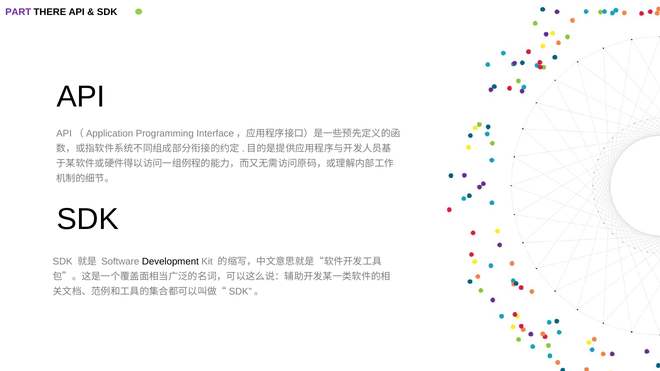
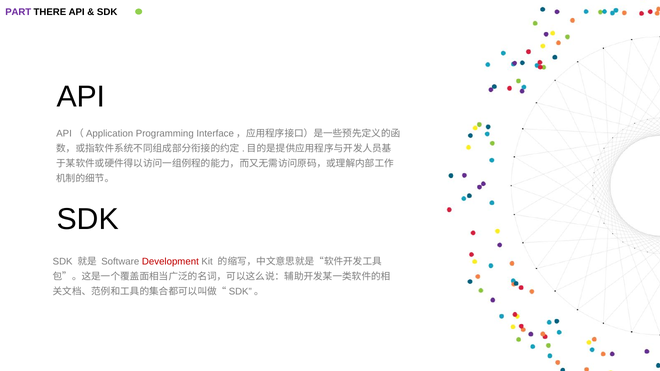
Development colour: black -> red
